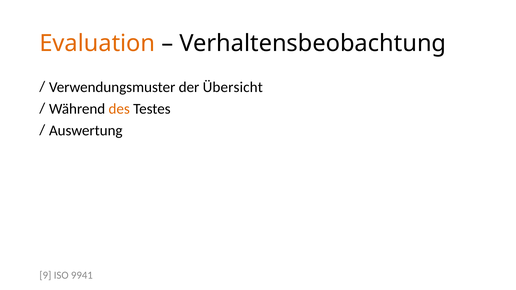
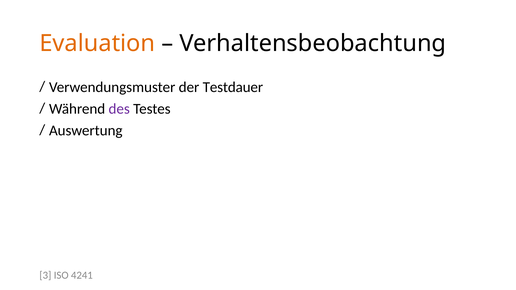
Übersicht: Übersicht -> Testdauer
des colour: orange -> purple
9: 9 -> 3
9941: 9941 -> 4241
